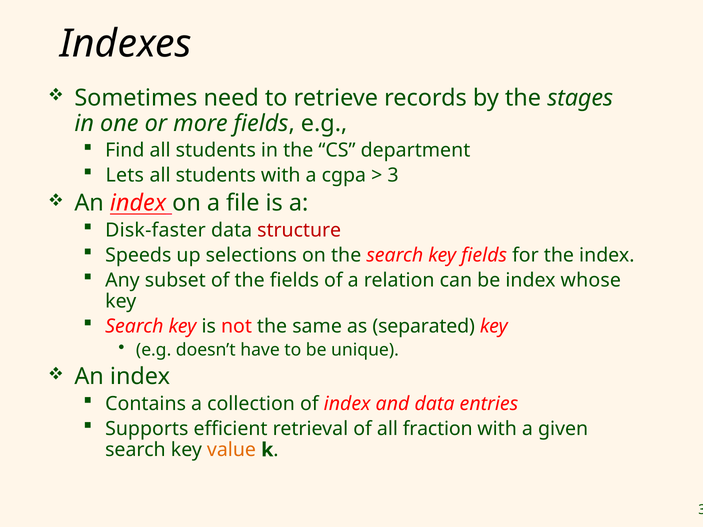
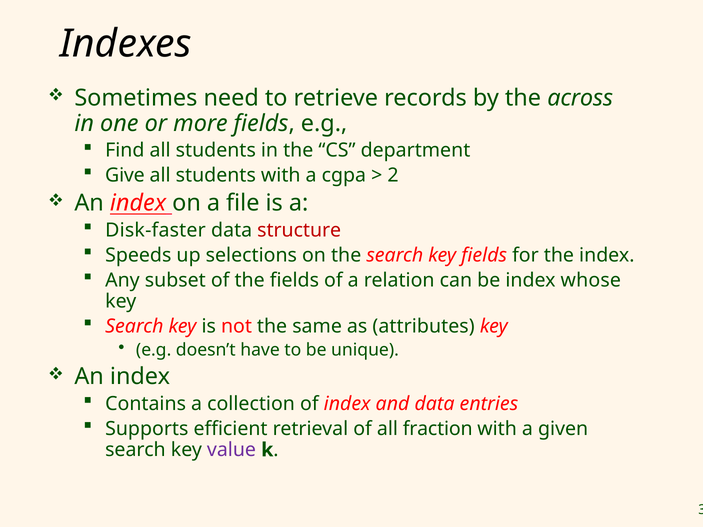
stages: stages -> across
Lets: Lets -> Give
3: 3 -> 2
separated: separated -> attributes
value colour: orange -> purple
